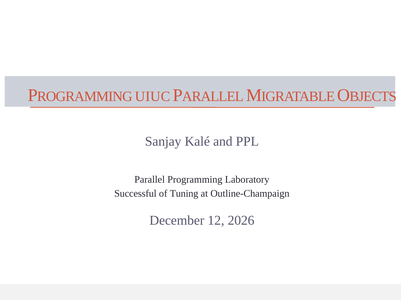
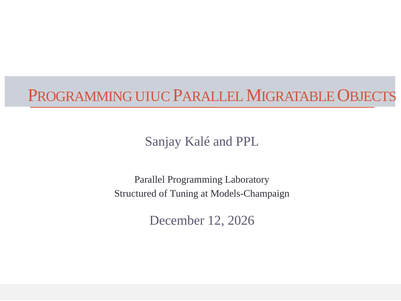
Successful: Successful -> Structured
Outline-Champaign: Outline-Champaign -> Models-Champaign
